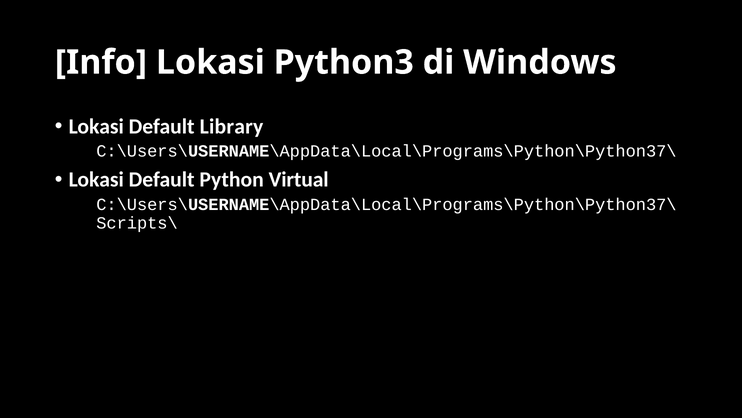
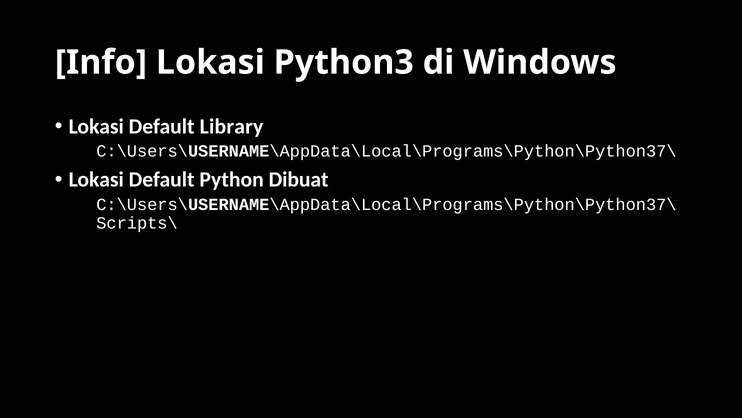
Virtual: Virtual -> Dibuat
